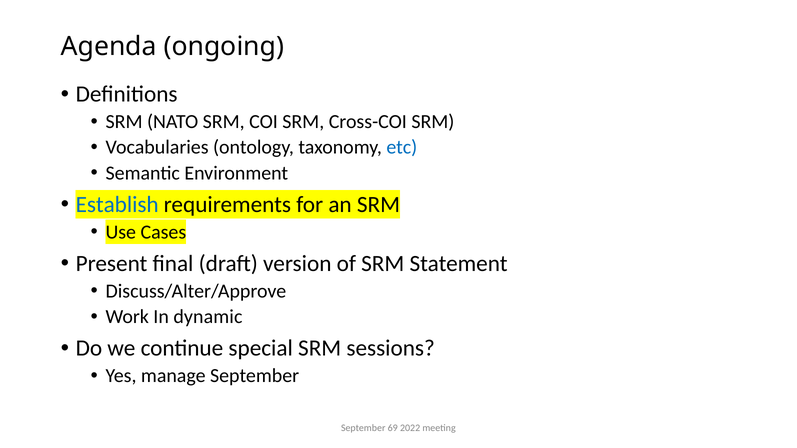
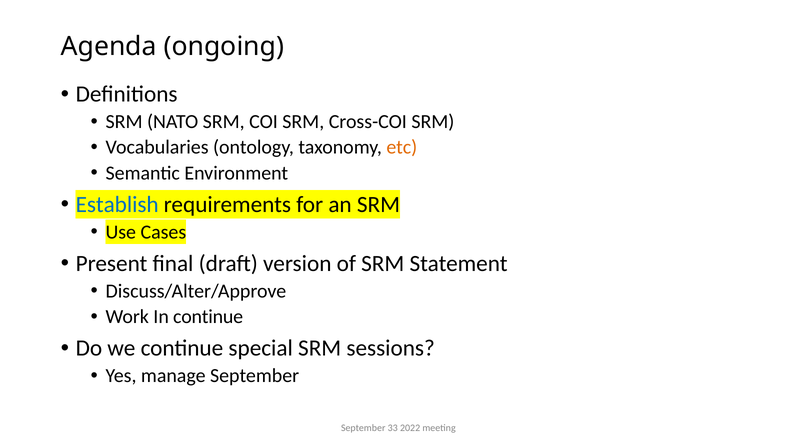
etc colour: blue -> orange
In dynamic: dynamic -> continue
69: 69 -> 33
